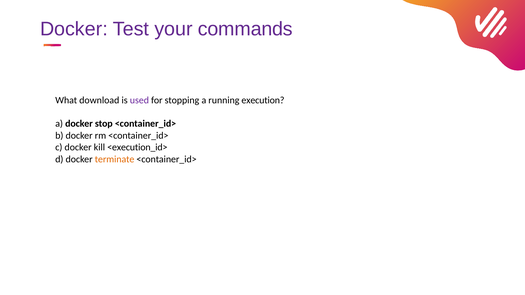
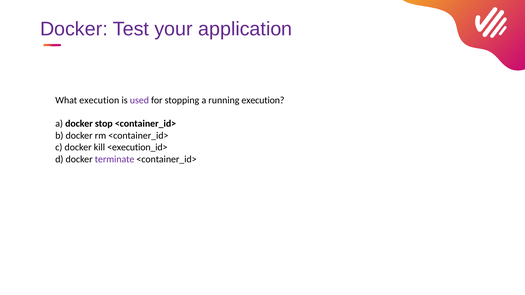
commands: commands -> application
What download: download -> execution
terminate colour: orange -> purple
